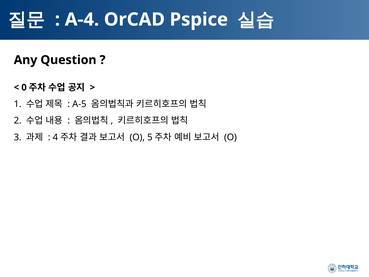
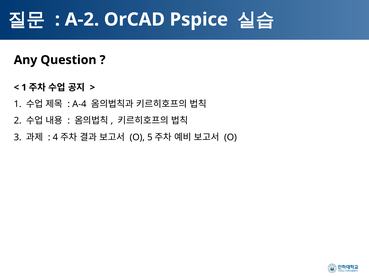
A-4: A-4 -> A-2
0 at (24, 87): 0 -> 1
A-5: A-5 -> A-4
